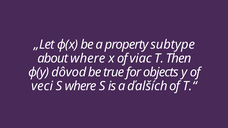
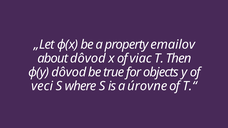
subtype: subtype -> emailov
about where: where -> dôvod
ďalších: ďalších -> úrovne
